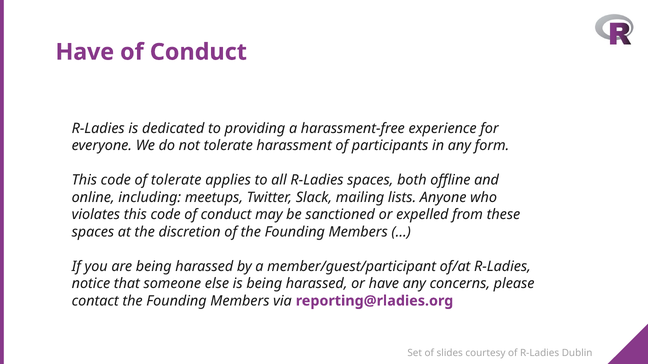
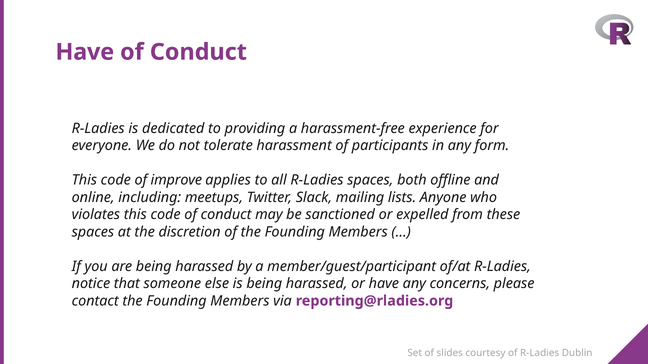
of tolerate: tolerate -> improve
